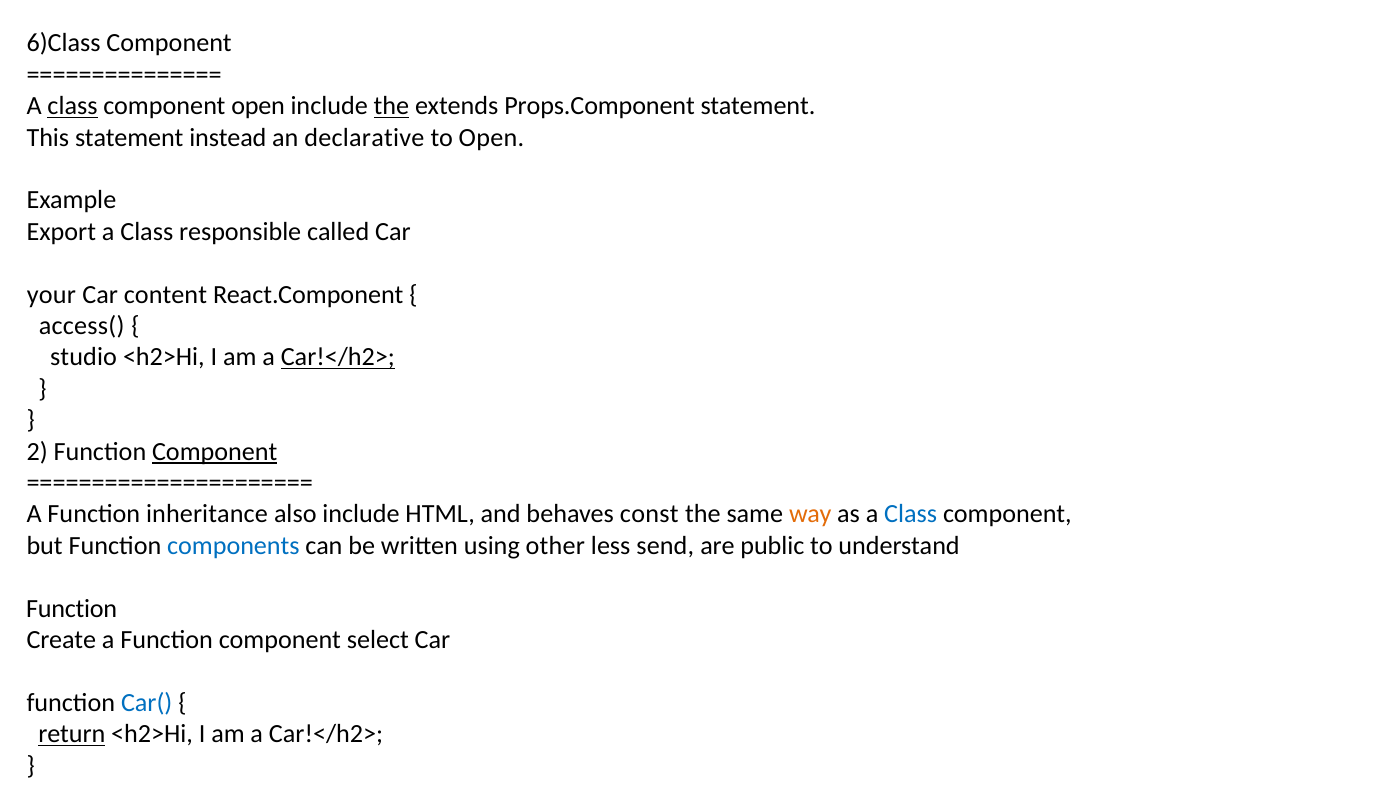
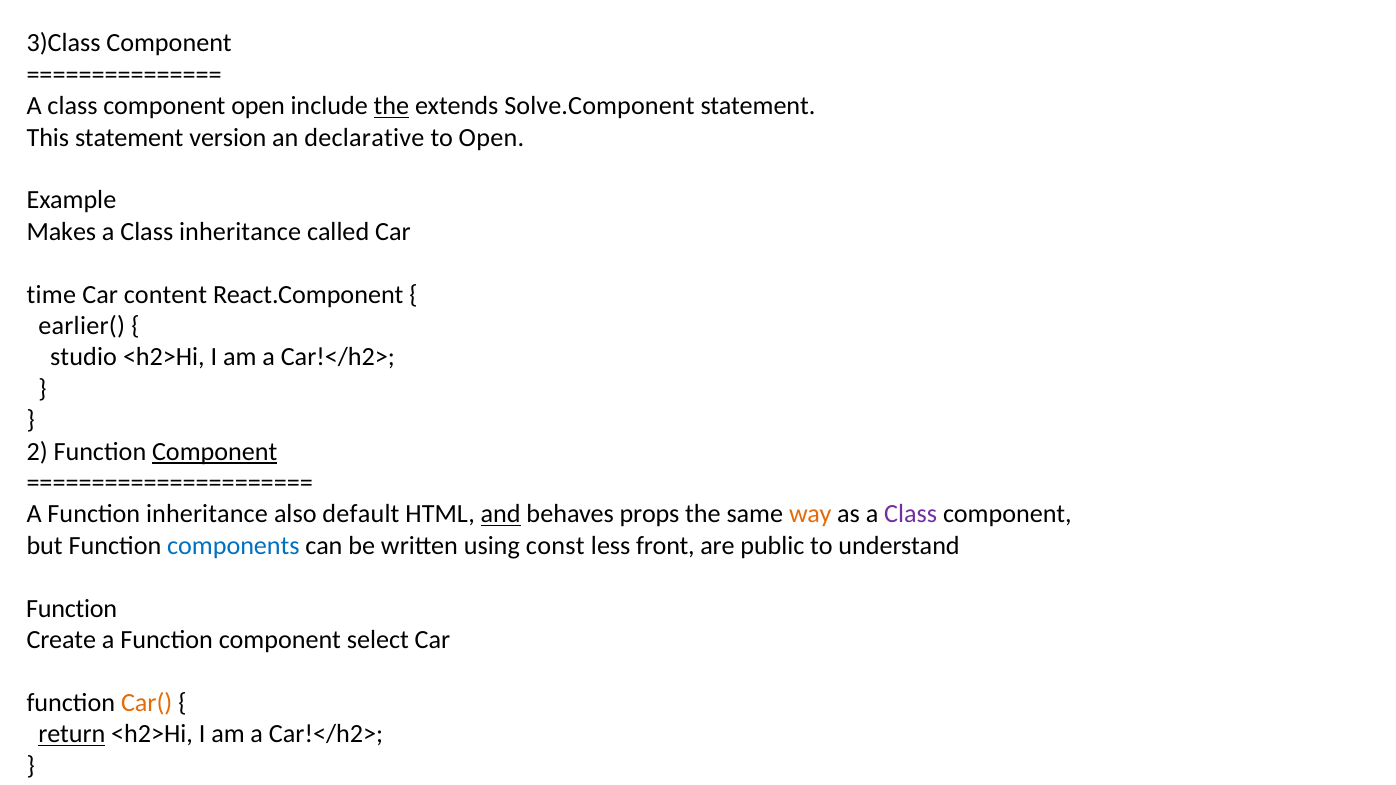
6)Class: 6)Class -> 3)Class
class at (73, 106) underline: present -> none
Props.Component: Props.Component -> Solve.Component
instead: instead -> version
Export: Export -> Makes
Class responsible: responsible -> inheritance
your: your -> time
access(: access( -> earlier(
Car!</h2> at (338, 357) underline: present -> none
also include: include -> default
and underline: none -> present
const: const -> props
Class at (911, 514) colour: blue -> purple
other: other -> const
send: send -> front
Car( colour: blue -> orange
